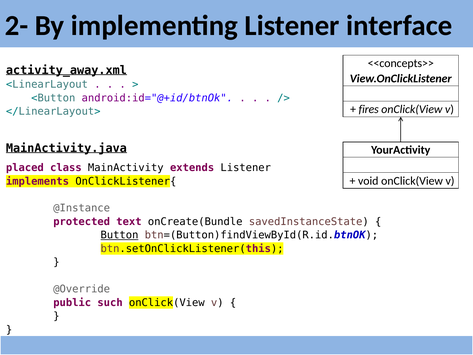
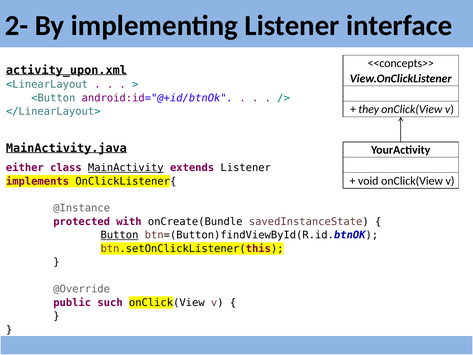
activity_away.xml: activity_away.xml -> activity_upon.xml
fires: fires -> they
placed: placed -> either
MainActivity underline: none -> present
text: text -> with
